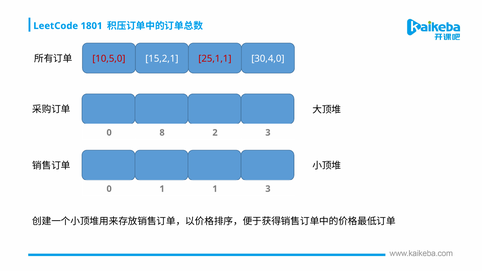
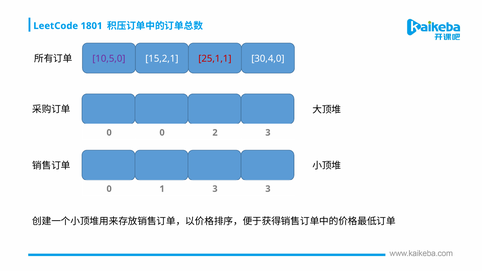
10,5,0 colour: red -> purple
0 8: 8 -> 0
1 1: 1 -> 3
